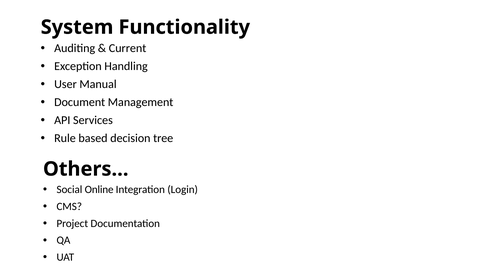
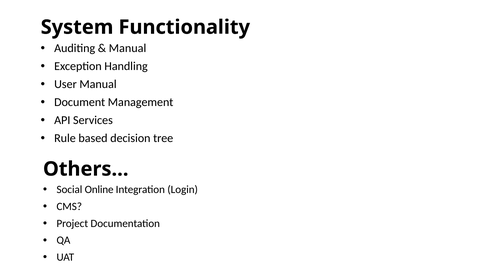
Current at (128, 48): Current -> Manual
